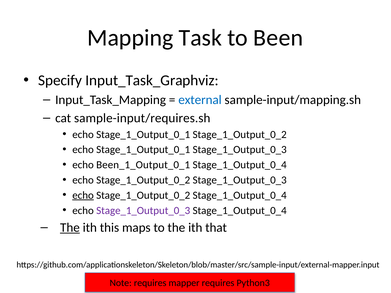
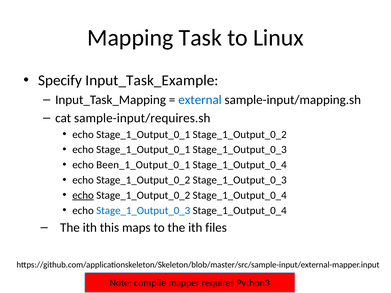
Been: Been -> Linux
Input_Task_Graphviz: Input_Task_Graphviz -> Input_Task_Example
Stage_1_Output_0_3 at (143, 211) colour: purple -> blue
The at (70, 228) underline: present -> none
that: that -> files
Note requires: requires -> compile
